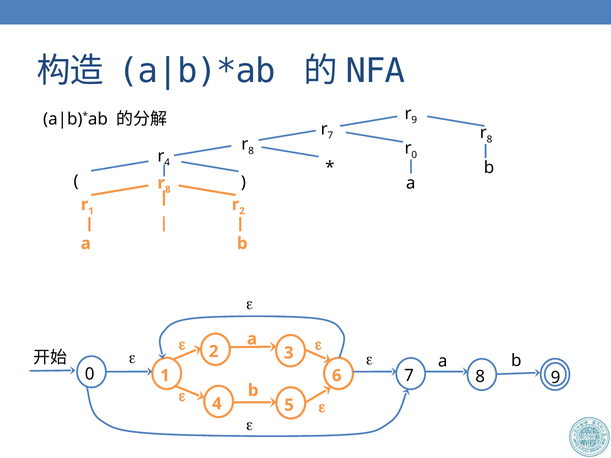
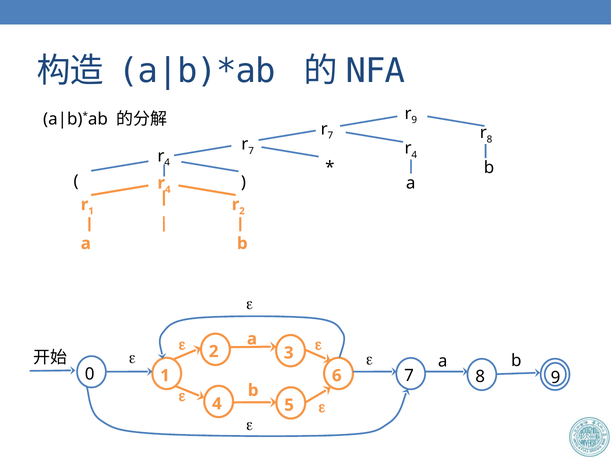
8 at (251, 151): 8 -> 7
0 at (414, 155): 0 -> 4
8 at (168, 190): 8 -> 4
